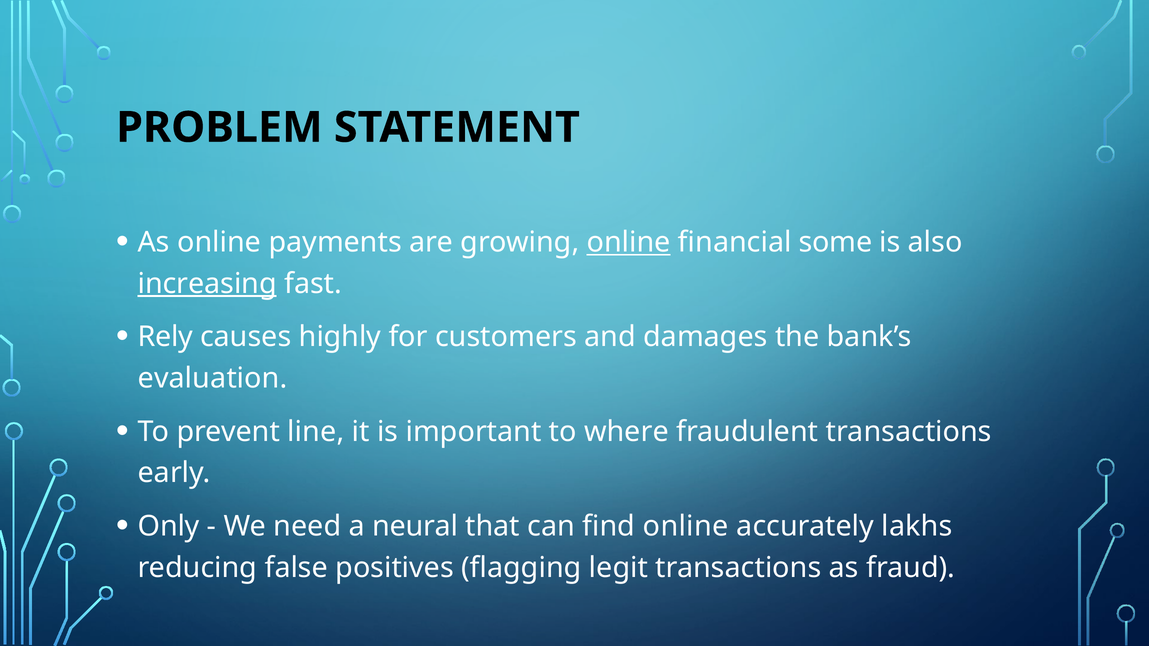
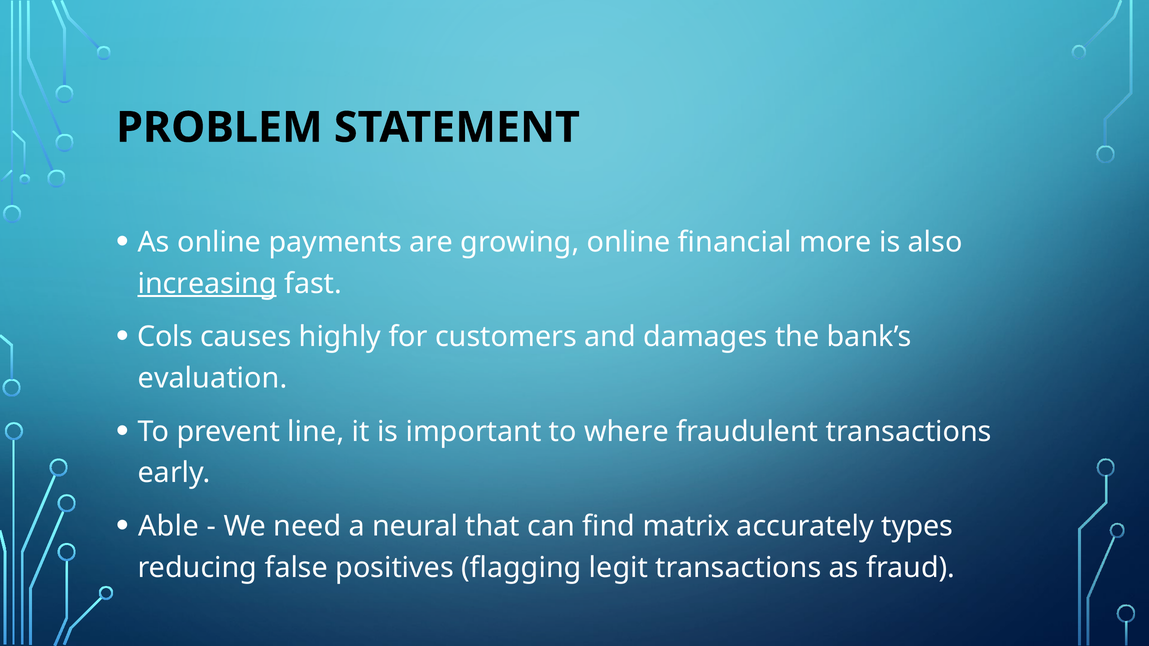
online at (629, 242) underline: present -> none
some: some -> more
Rely: Rely -> Cols
Only: Only -> Able
find online: online -> matrix
lakhs: lakhs -> types
